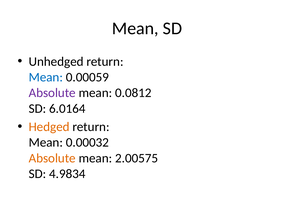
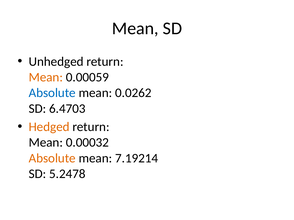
Mean at (46, 77) colour: blue -> orange
Absolute at (52, 93) colour: purple -> blue
0.0812: 0.0812 -> 0.0262
6.0164: 6.0164 -> 6.4703
2.00575: 2.00575 -> 7.19214
4.9834: 4.9834 -> 5.2478
